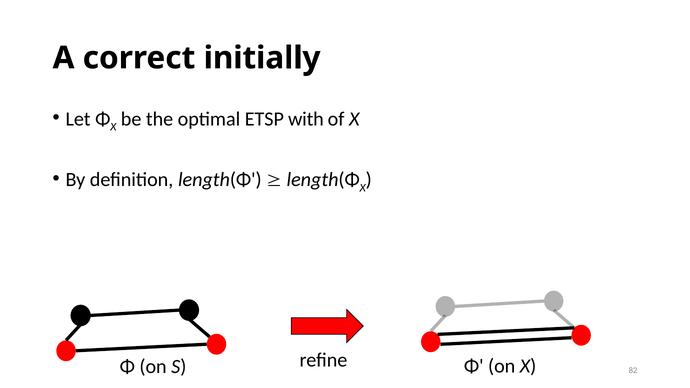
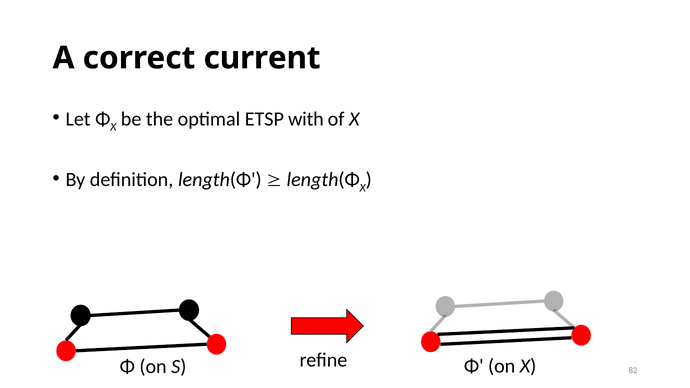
initially: initially -> current
